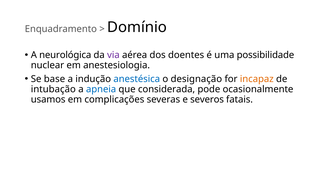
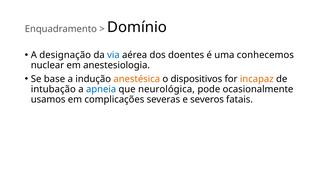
neurológica: neurológica -> designação
via colour: purple -> blue
possibilidade: possibilidade -> conhecemos
anestésica colour: blue -> orange
designação: designação -> dispositivos
considerada: considerada -> neurológica
